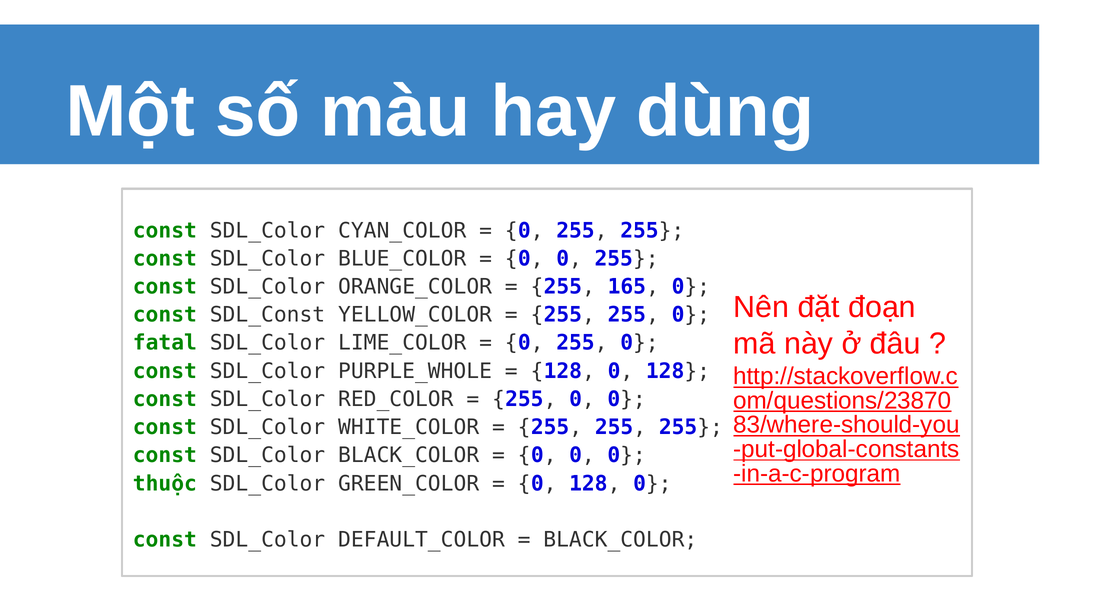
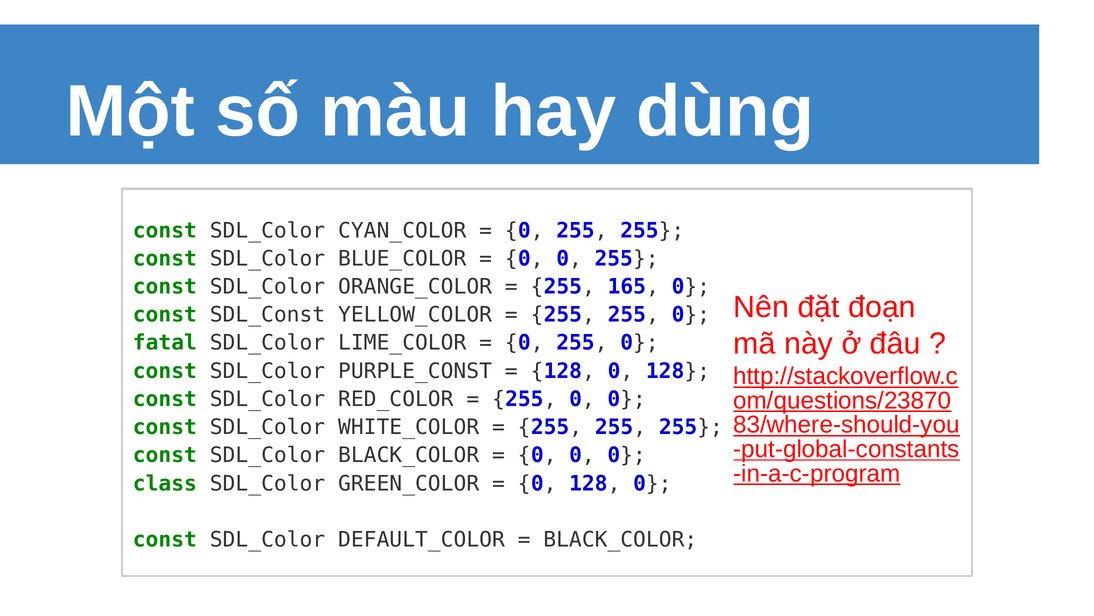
PURPLE_WHOLE: PURPLE_WHOLE -> PURPLE_CONST
thuộc: thuộc -> class
